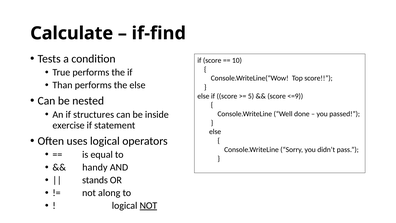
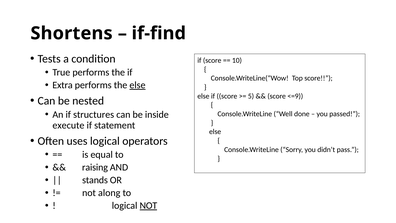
Calculate: Calculate -> Shortens
Than: Than -> Extra
else at (137, 85) underline: none -> present
exercise: exercise -> execute
handy: handy -> raising
